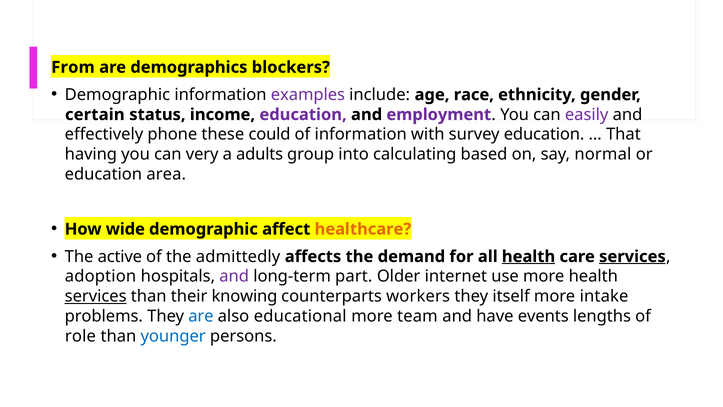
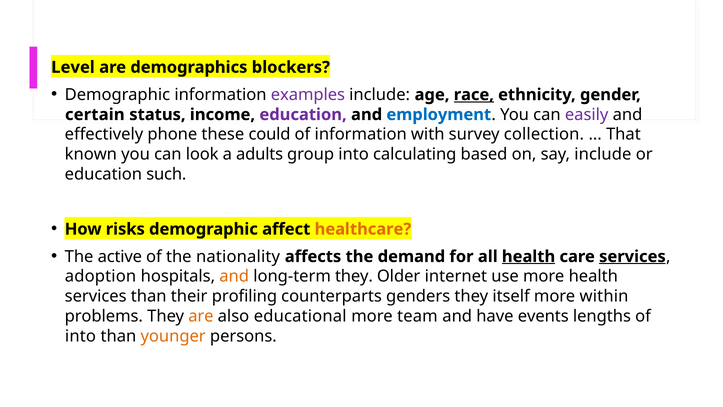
From: From -> Level
race underline: none -> present
employment colour: purple -> blue
survey education: education -> collection
having: having -> known
very: very -> look
say normal: normal -> include
area: area -> such
wide: wide -> risks
admittedly: admittedly -> nationality
and at (234, 276) colour: purple -> orange
long-term part: part -> they
services at (96, 296) underline: present -> none
knowing: knowing -> profiling
workers: workers -> genders
intake: intake -> within
are at (201, 316) colour: blue -> orange
role at (80, 336): role -> into
younger colour: blue -> orange
